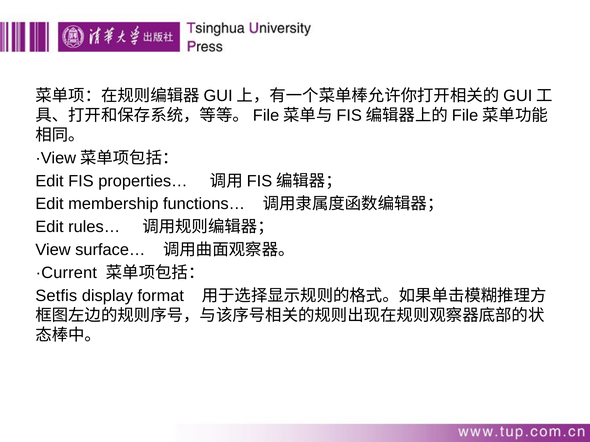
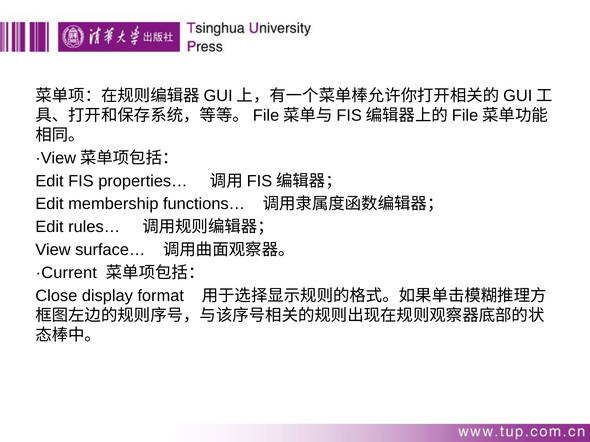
Setfis: Setfis -> Close
